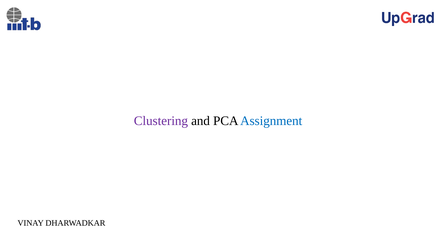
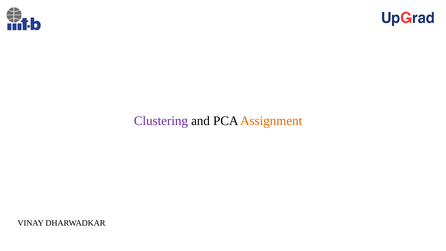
Assignment colour: blue -> orange
